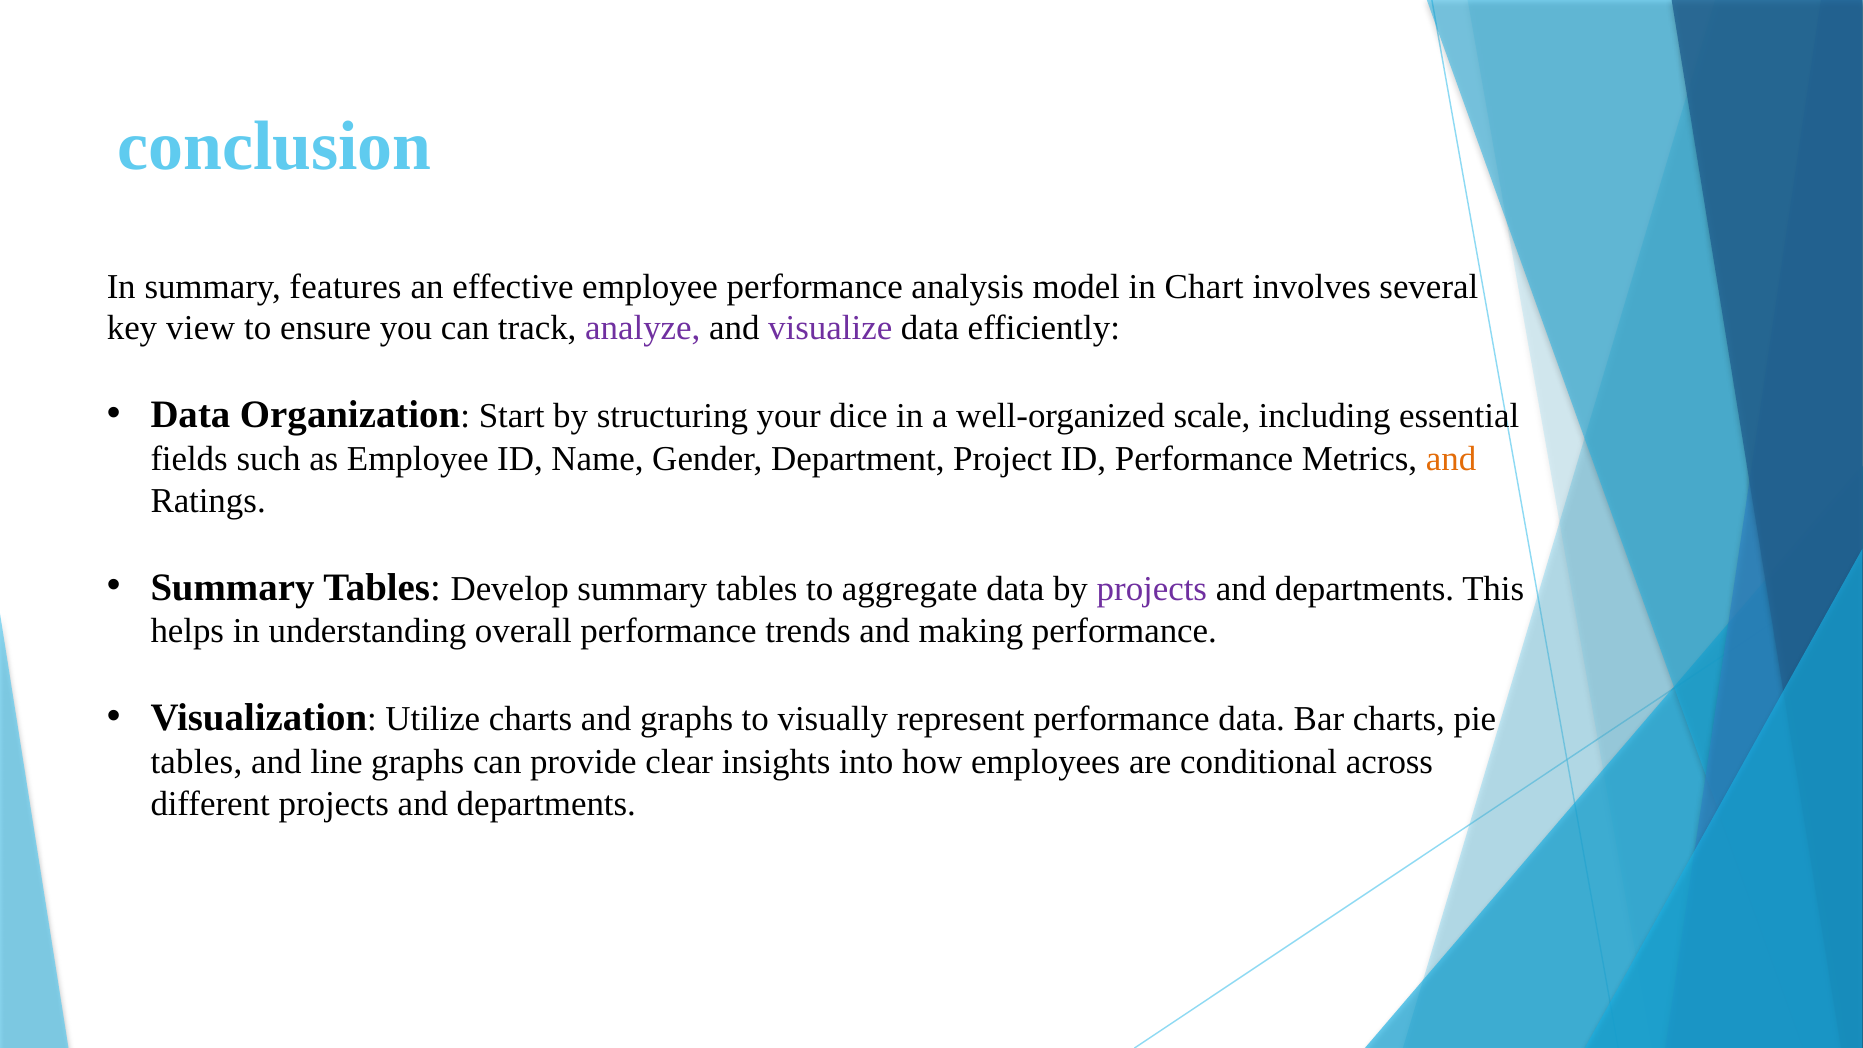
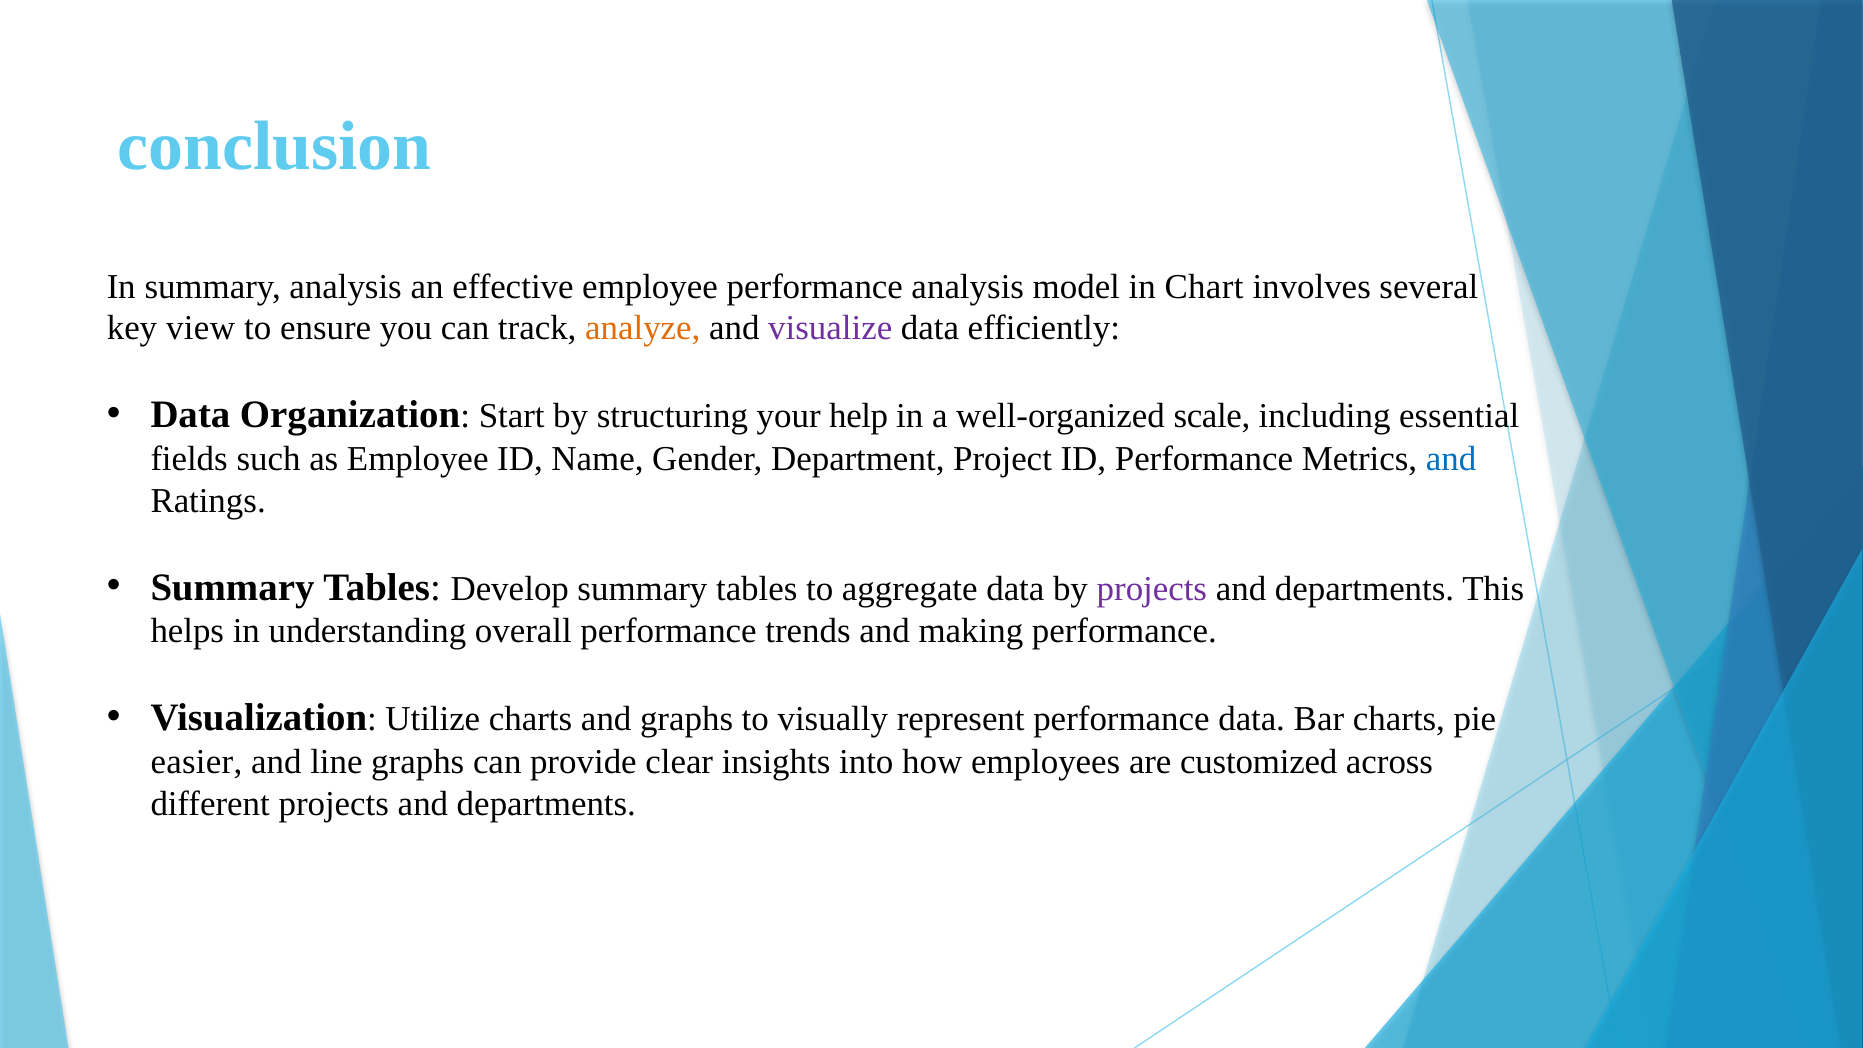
summary features: features -> analysis
analyze colour: purple -> orange
dice: dice -> help
and at (1451, 459) colour: orange -> blue
tables at (196, 762): tables -> easier
conditional: conditional -> customized
